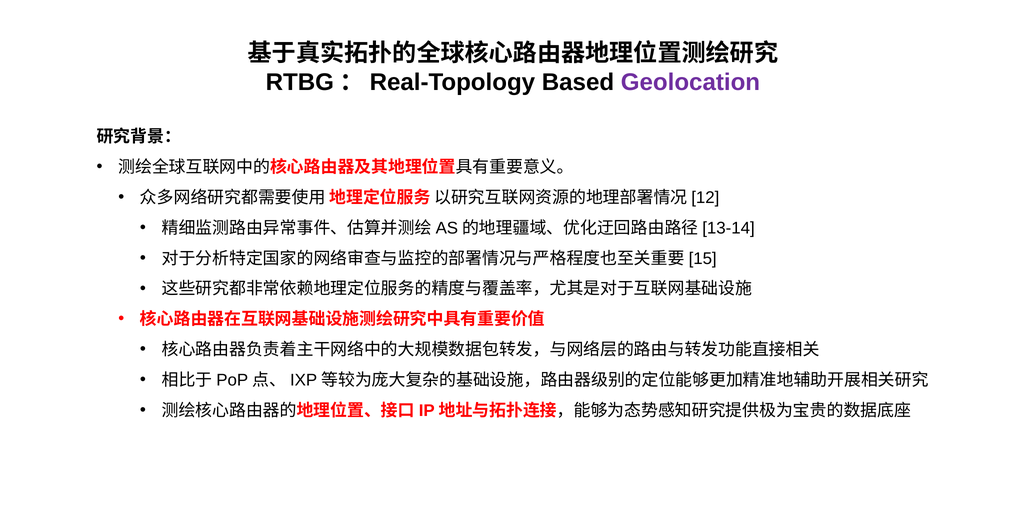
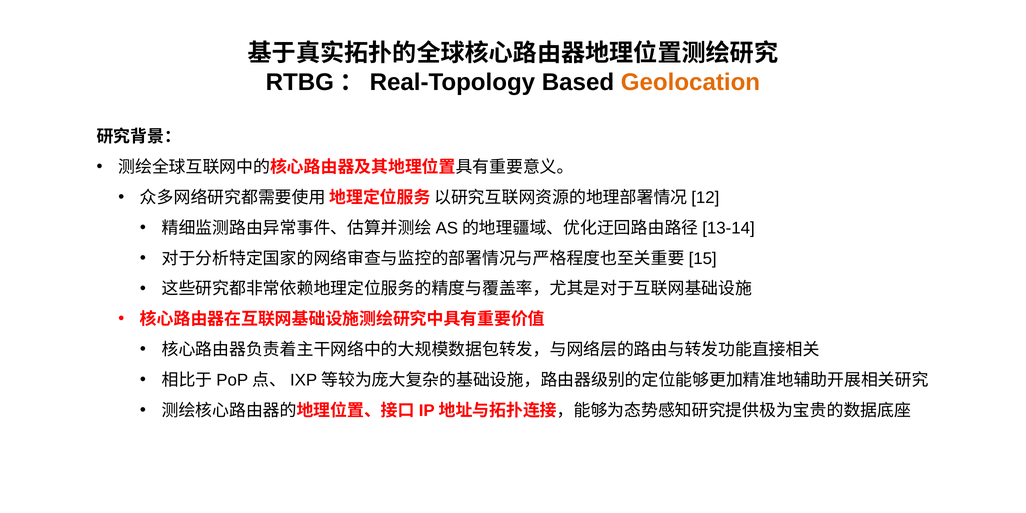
Geolocation colour: purple -> orange
